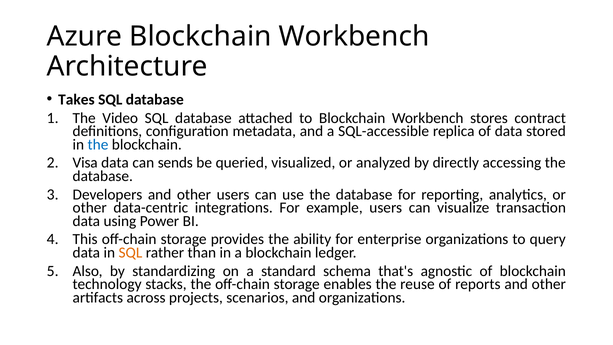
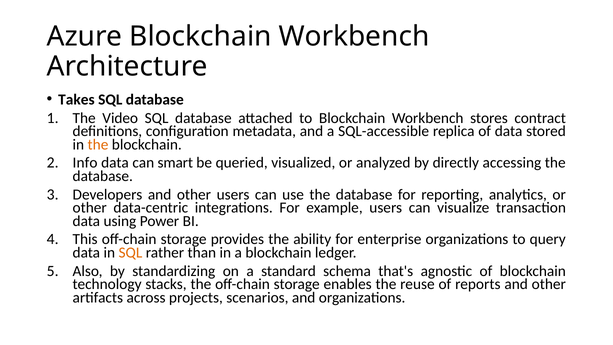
the at (98, 144) colour: blue -> orange
Visa: Visa -> Info
sends: sends -> smart
